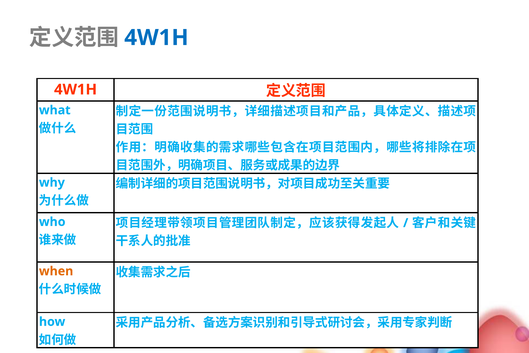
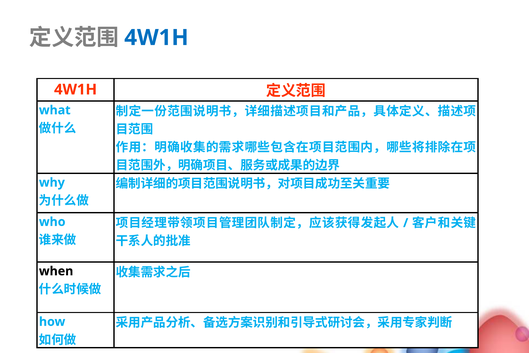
when colour: orange -> black
